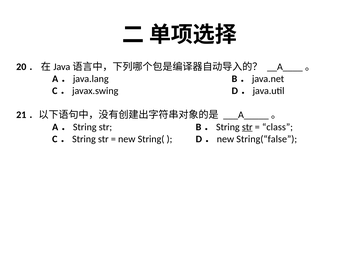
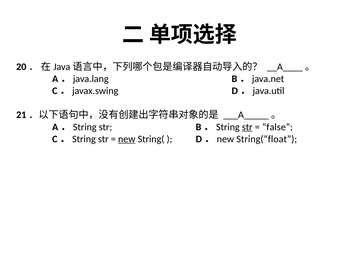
class: class -> false
new underline: none -> present
String(“false: String(“false -> String(“float
